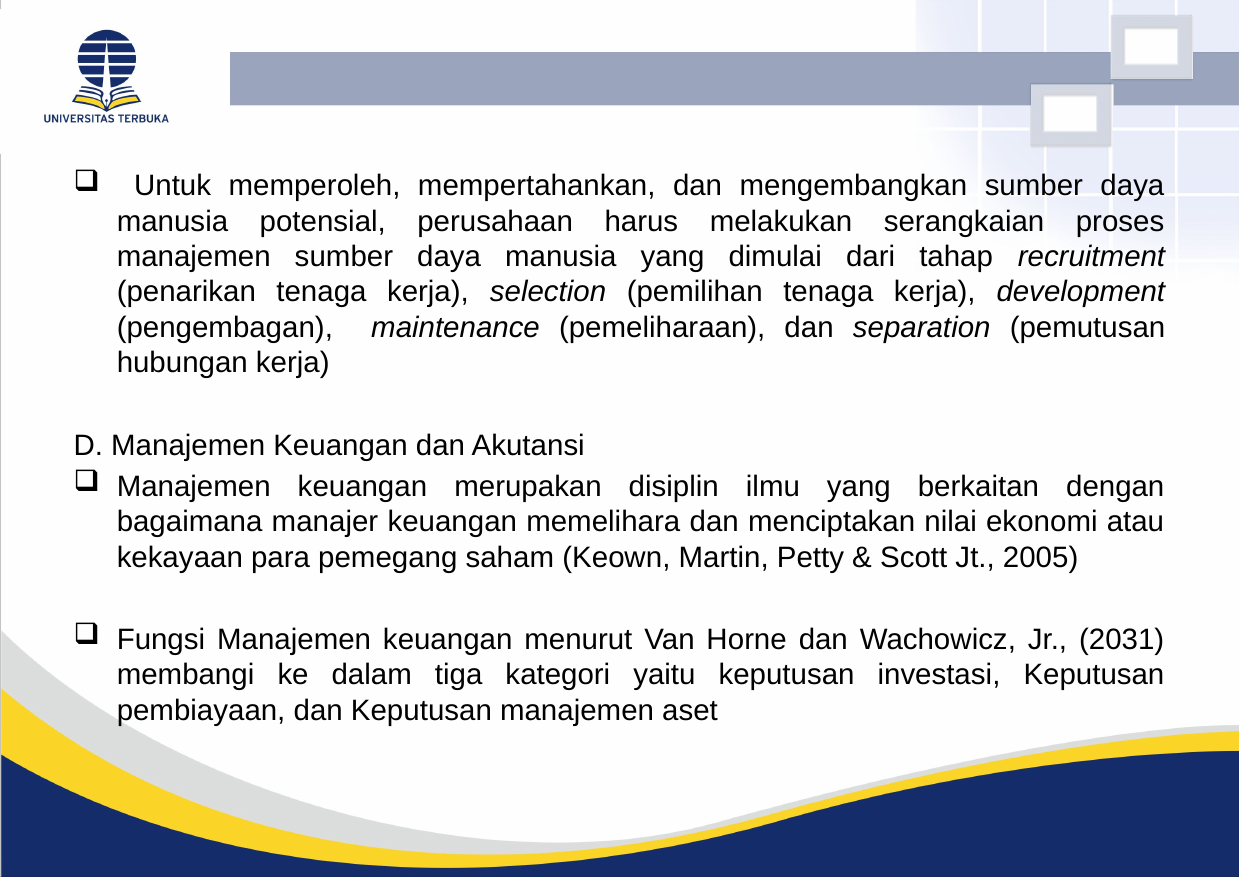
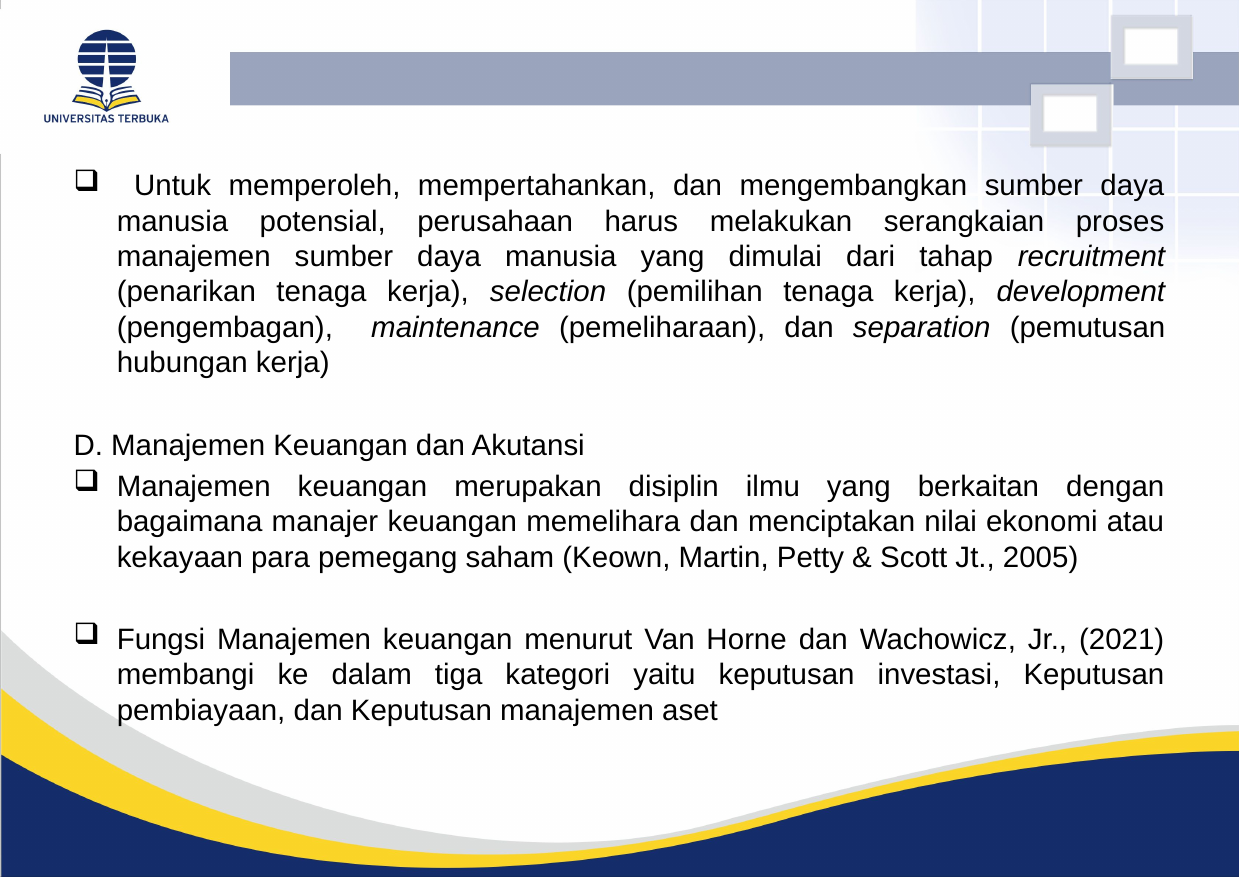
2031: 2031 -> 2021
